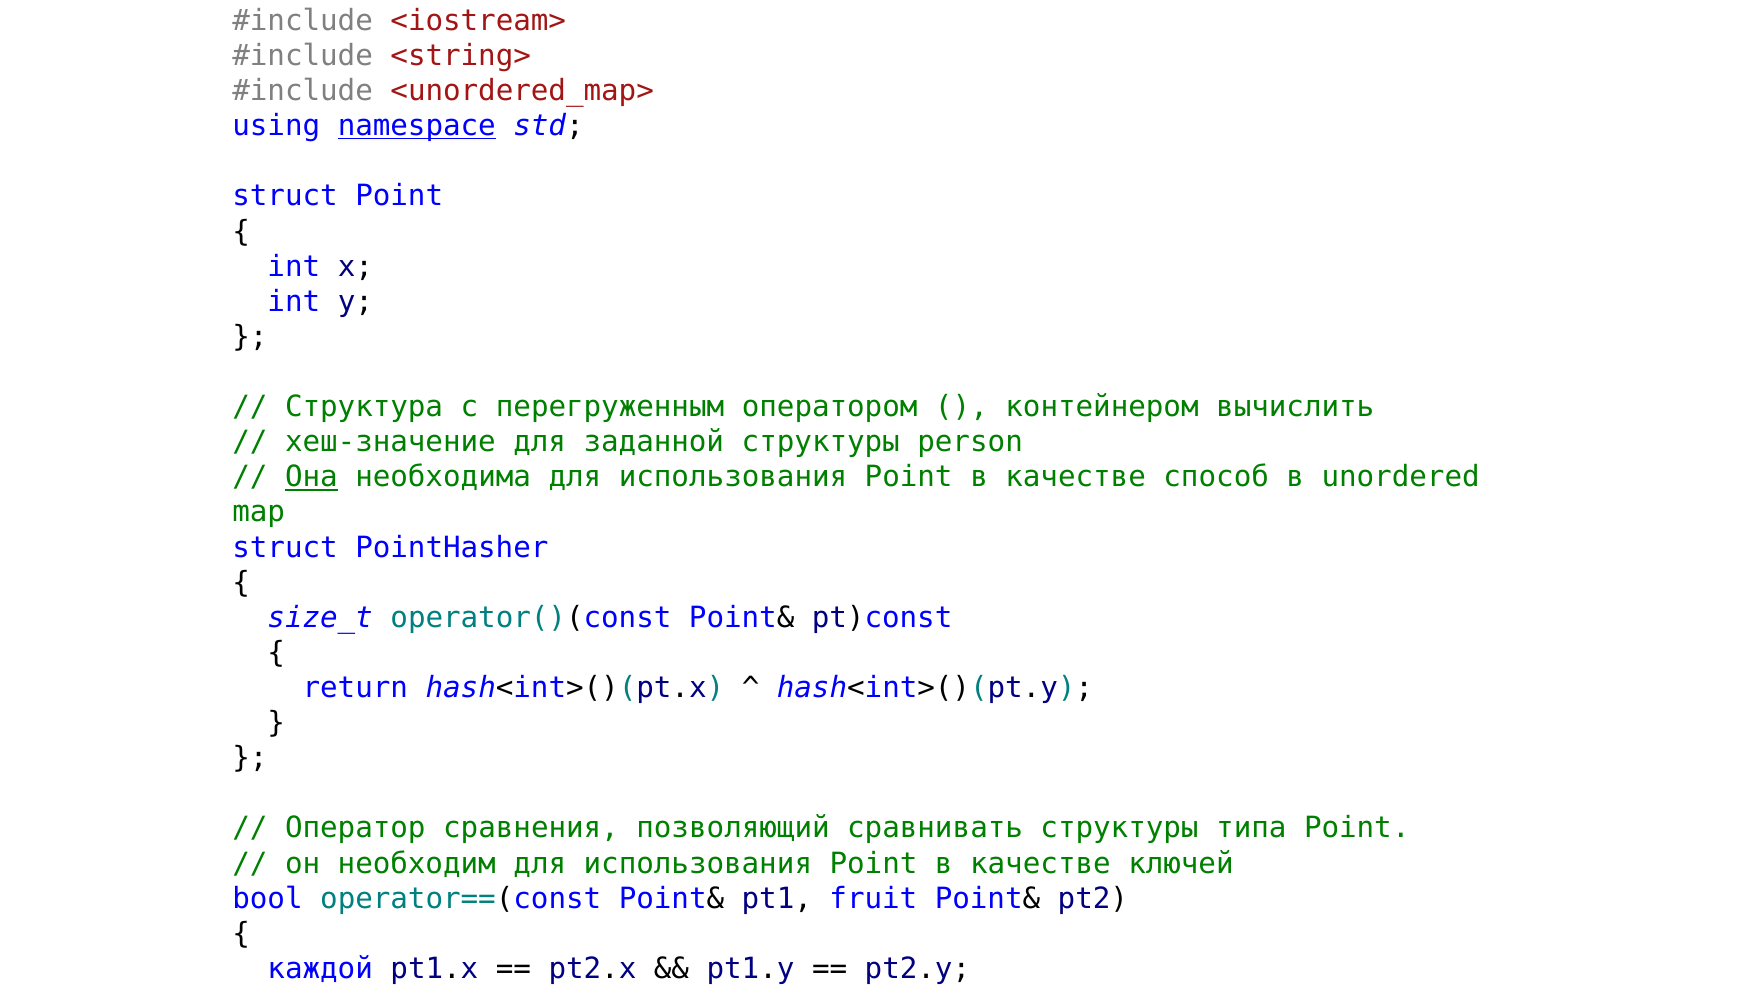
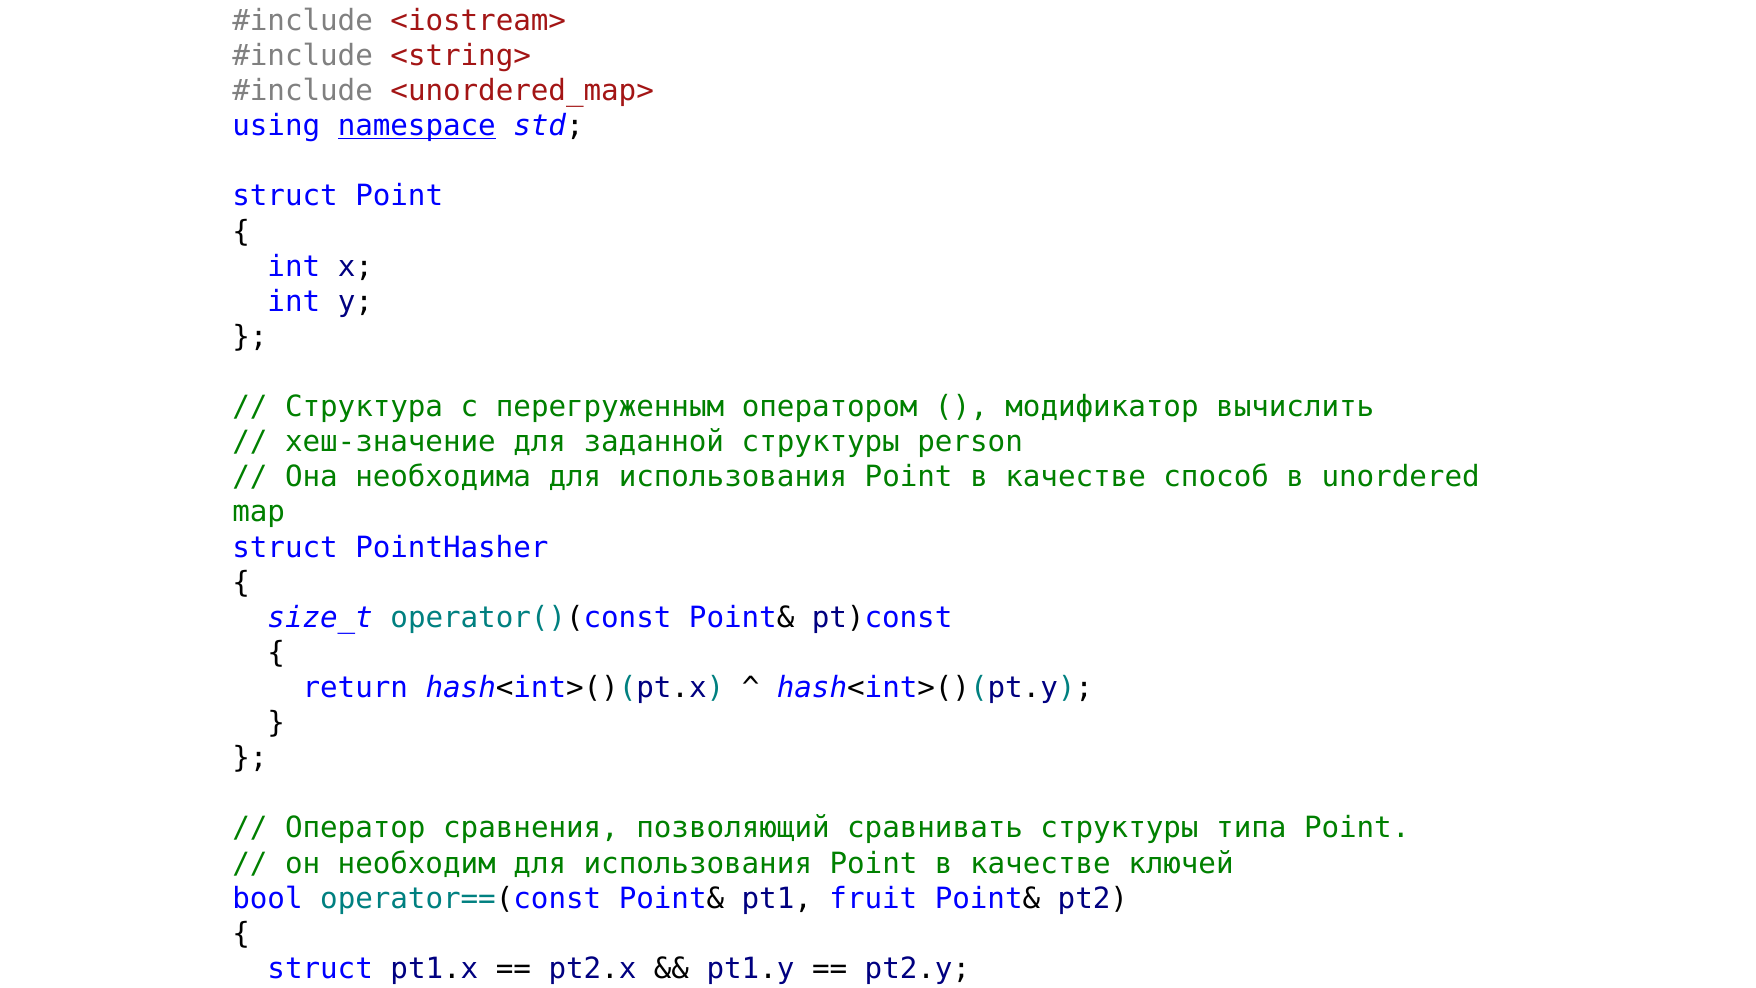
контейнером: контейнером -> модификатор
Она underline: present -> none
каждой at (320, 968): каждой -> struct
